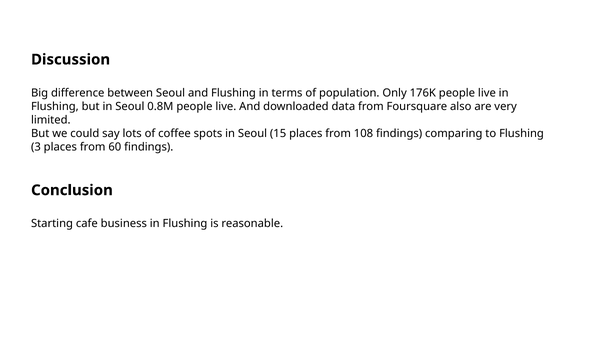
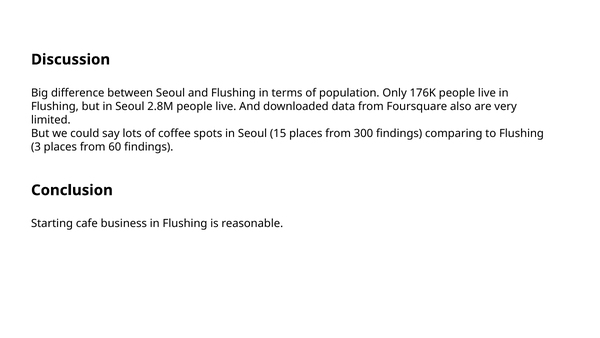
0.8M: 0.8M -> 2.8M
108: 108 -> 300
